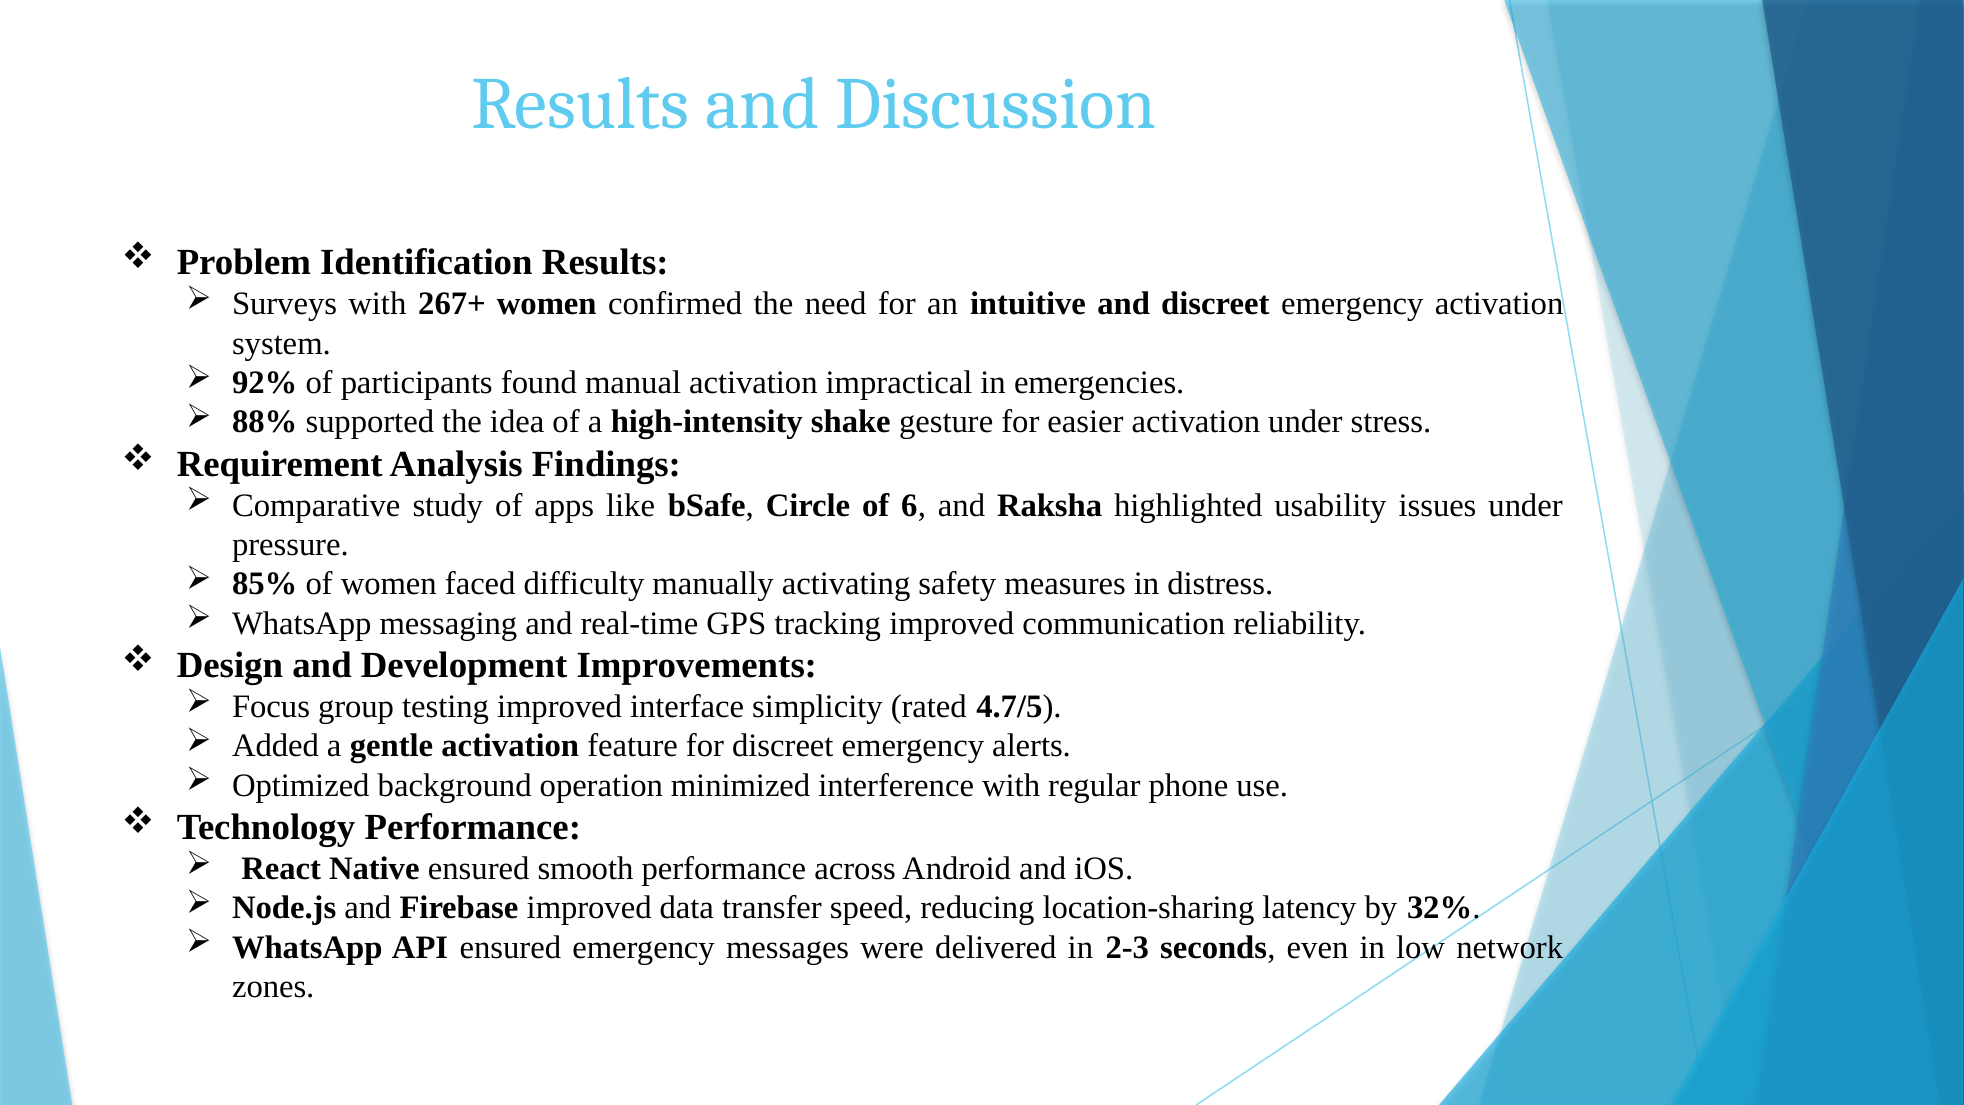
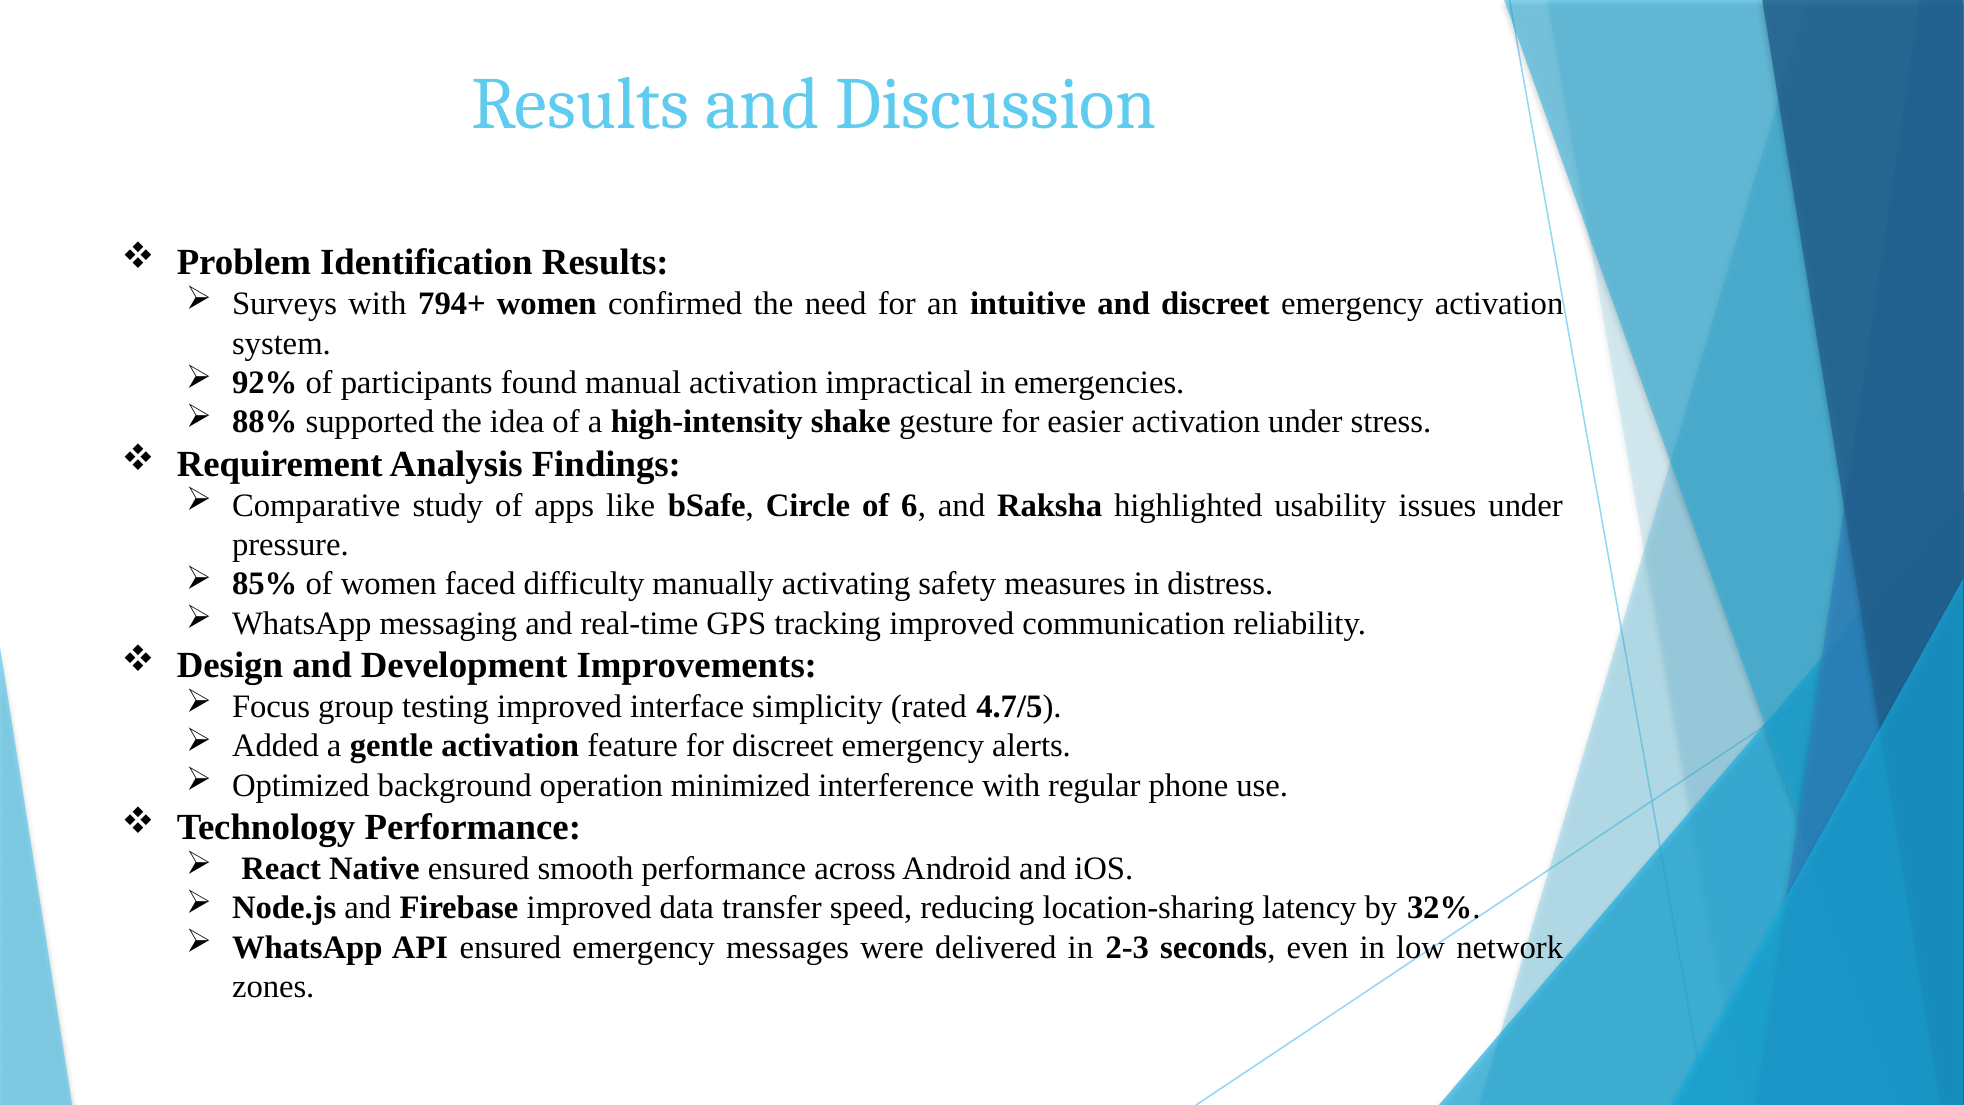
267+: 267+ -> 794+
